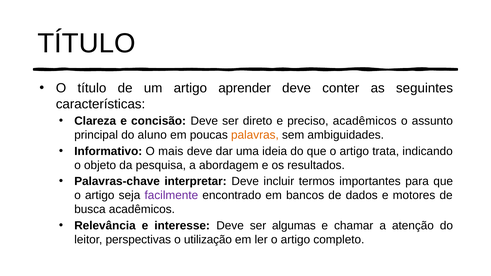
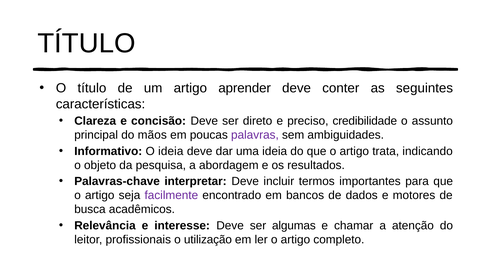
preciso acadêmicos: acadêmicos -> credibilidade
aluno: aluno -> mãos
palavras colour: orange -> purple
O mais: mais -> ideia
perspectivas: perspectivas -> profissionais
